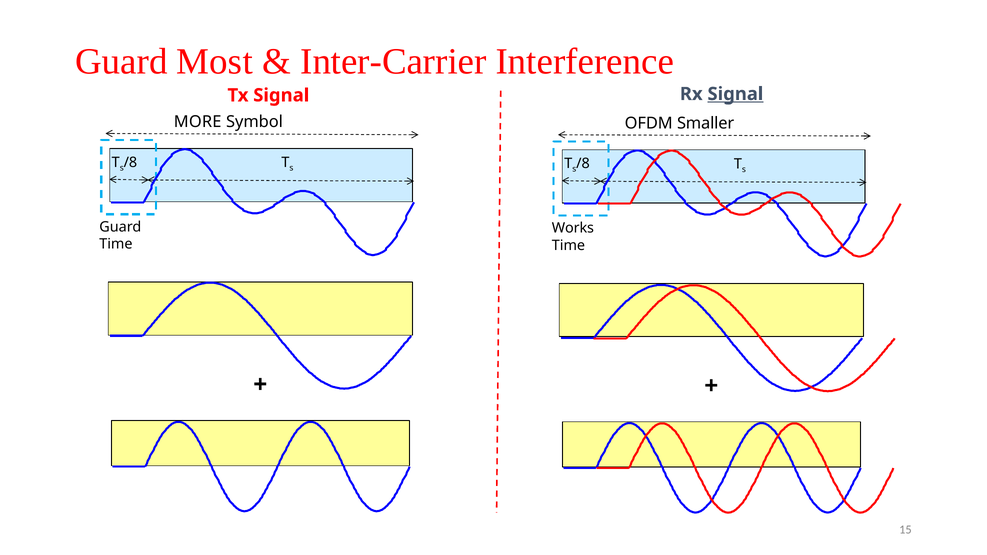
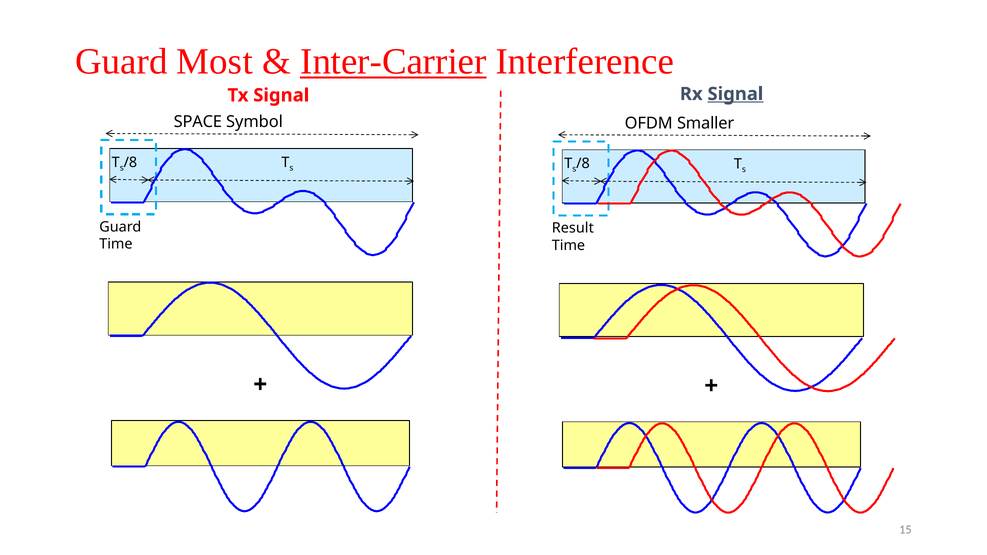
Inter-Carrier underline: none -> present
MORE: MORE -> SPACE
Works: Works -> Result
